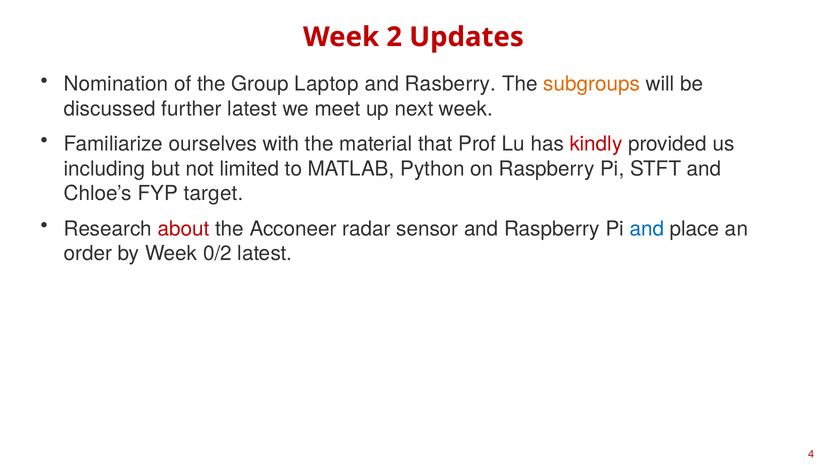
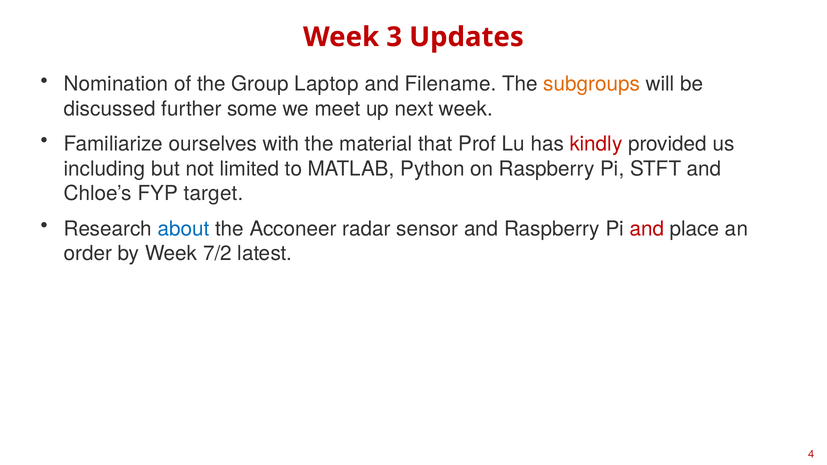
2: 2 -> 3
Rasberry: Rasberry -> Filename
further latest: latest -> some
about colour: red -> blue
and at (647, 229) colour: blue -> red
0/2: 0/2 -> 7/2
